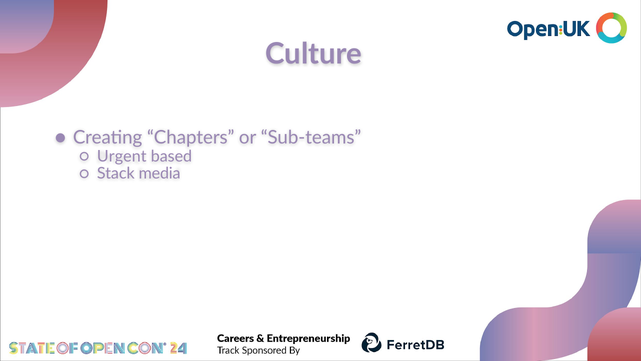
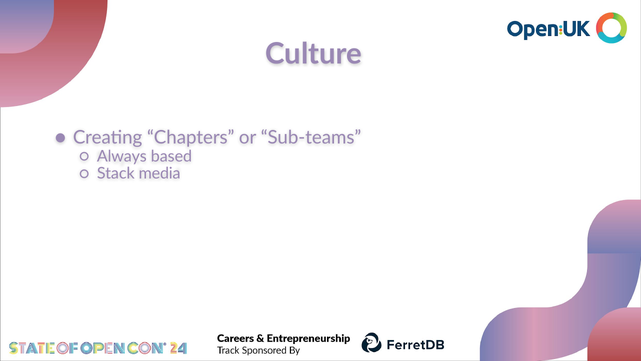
Urgent: Urgent -> Always
